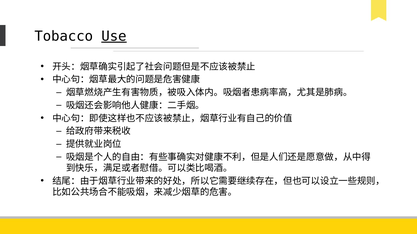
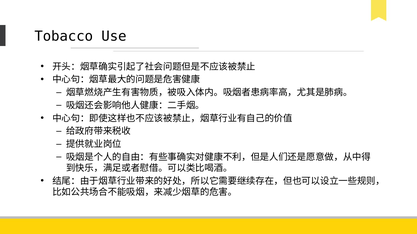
Use underline: present -> none
